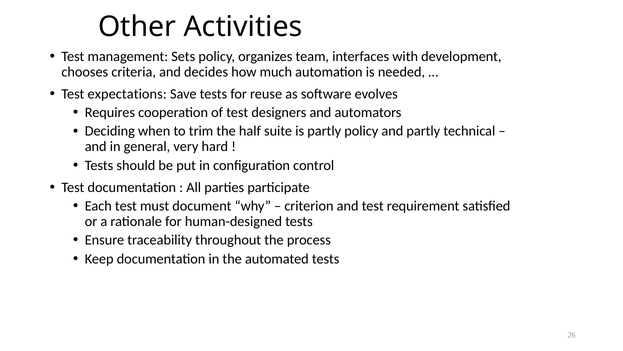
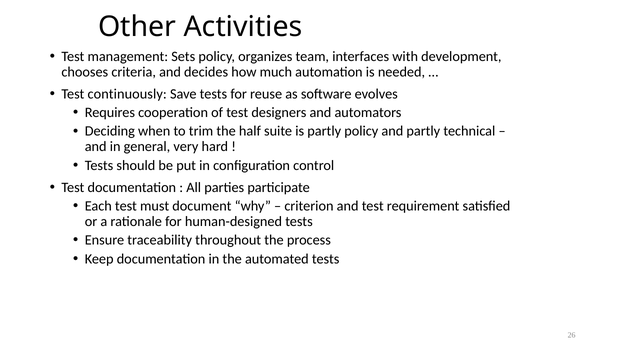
expectations: expectations -> continuously
